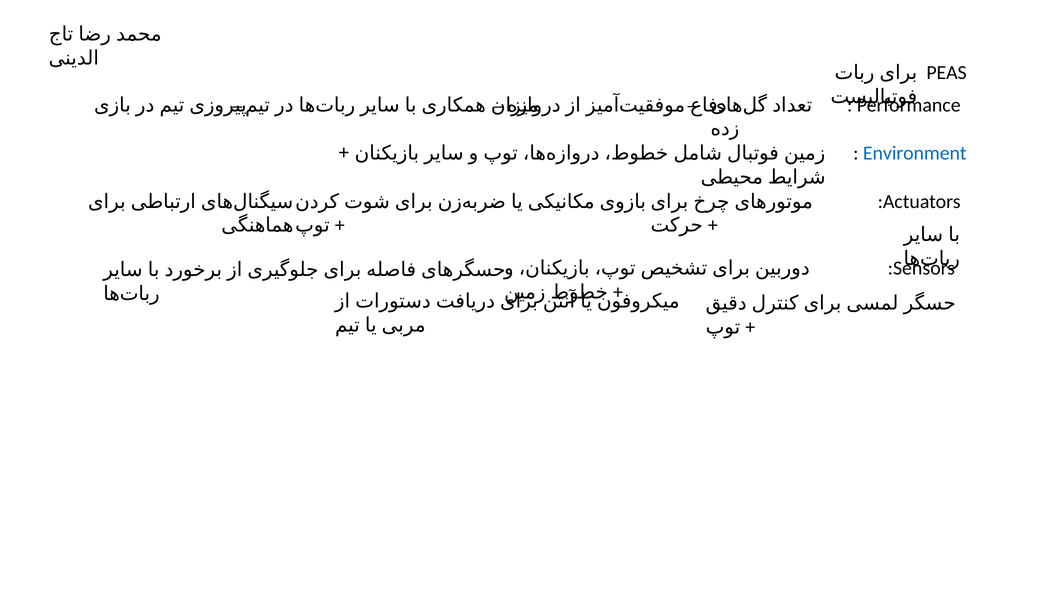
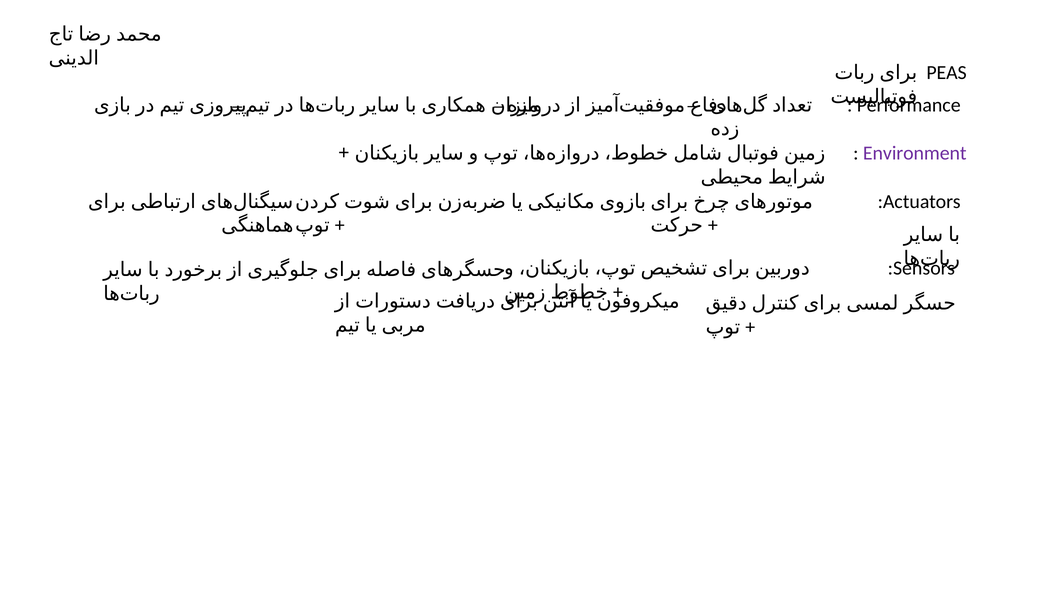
Environment colour: blue -> purple
